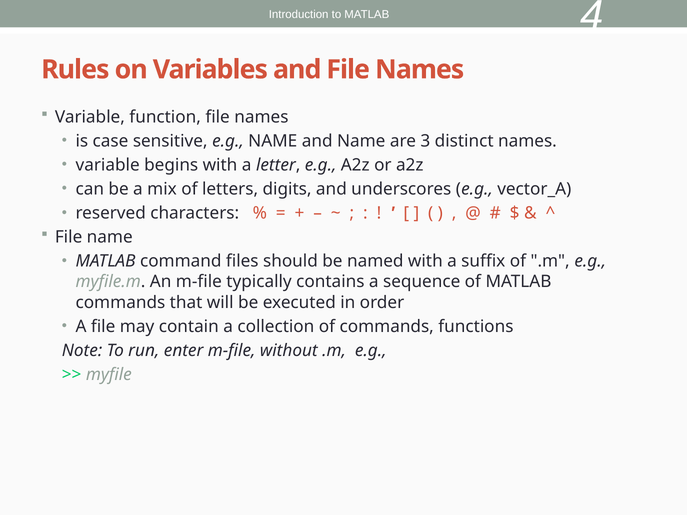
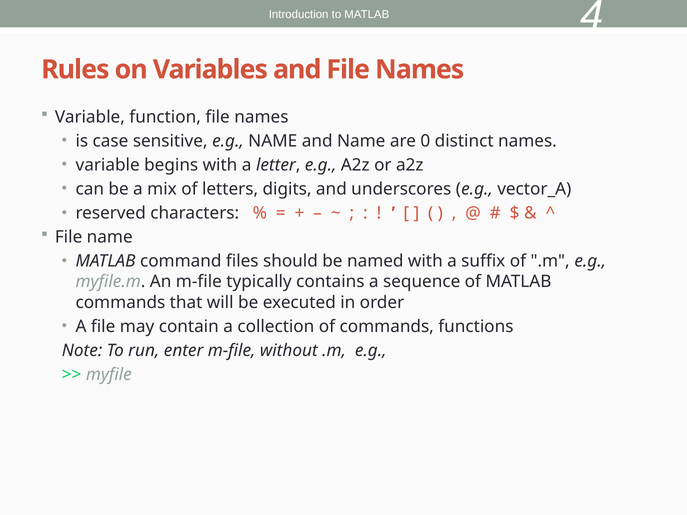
3: 3 -> 0
